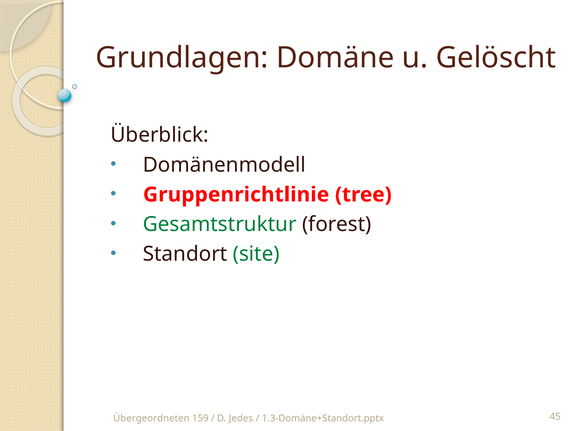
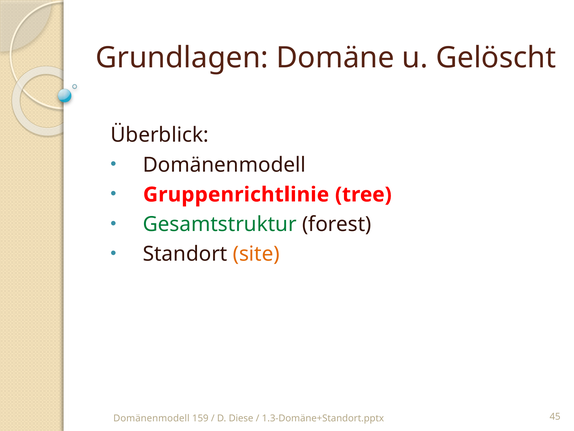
site colour: green -> orange
Übergeordneten at (151, 418): Übergeordneten -> Domänenmodell
Jedes: Jedes -> Diese
